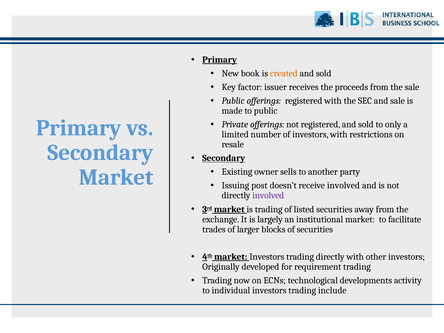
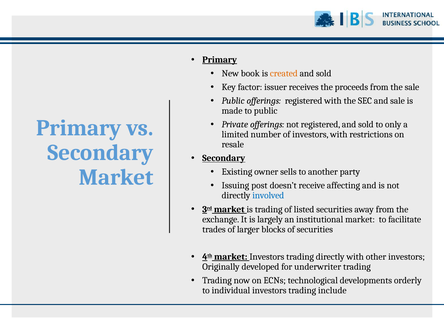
receive involved: involved -> affecting
involved at (268, 196) colour: purple -> blue
requirement: requirement -> underwriter
activity: activity -> orderly
